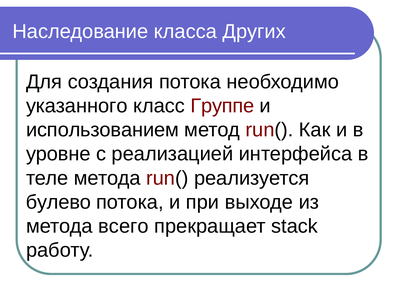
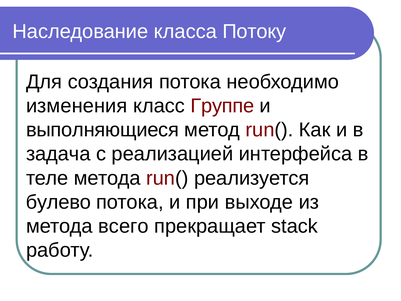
Других: Других -> Потоку
указанного: указанного -> изменения
использованием: использованием -> выполняющиеся
уровне: уровне -> задача
